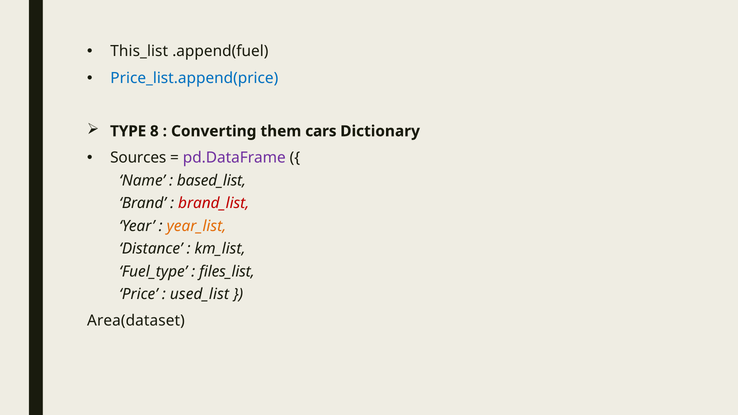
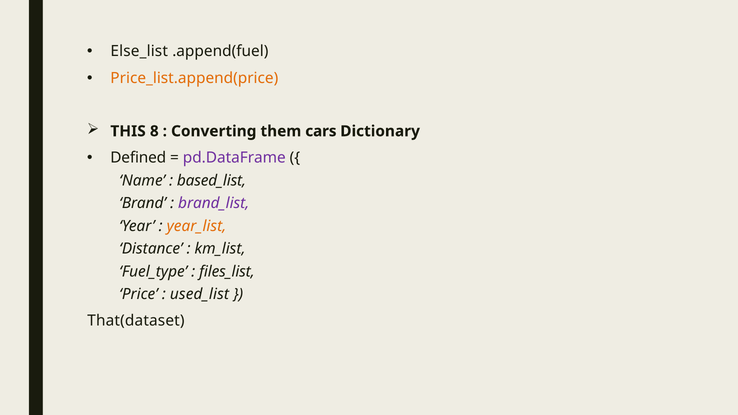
This_list: This_list -> Else_list
Price_list.append(price colour: blue -> orange
TYPE: TYPE -> THIS
Sources: Sources -> Defined
brand_list colour: red -> purple
Area(dataset: Area(dataset -> That(dataset
